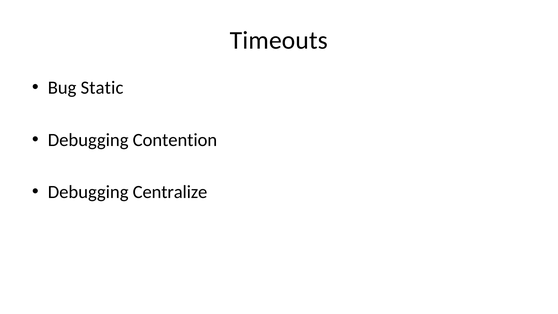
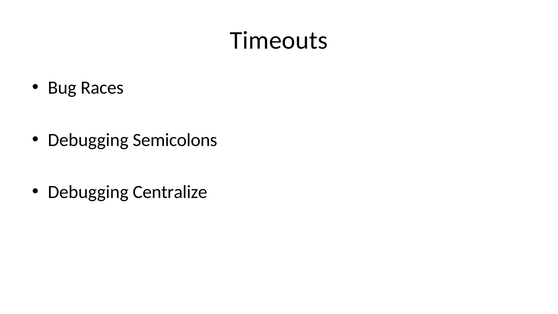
Static: Static -> Races
Contention: Contention -> Semicolons
